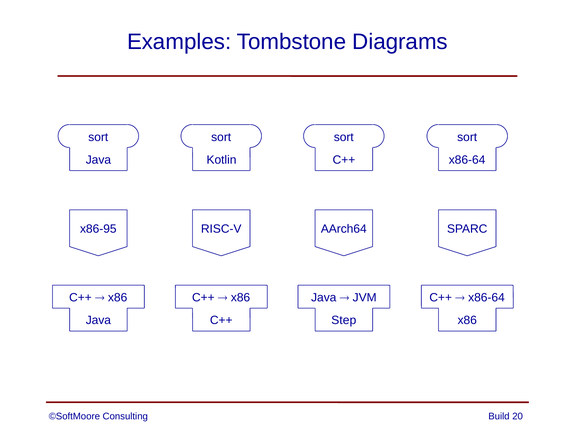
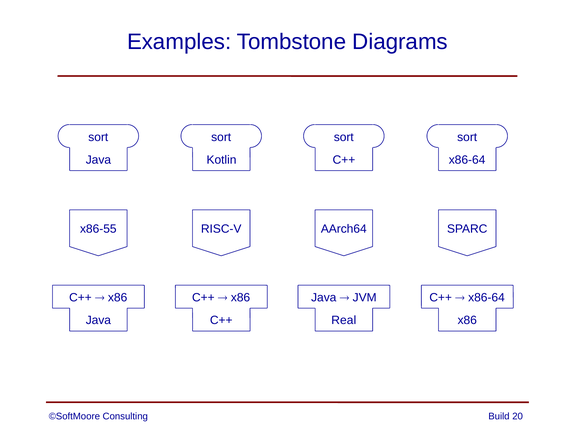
x86-95: x86-95 -> x86-55
Step: Step -> Real
